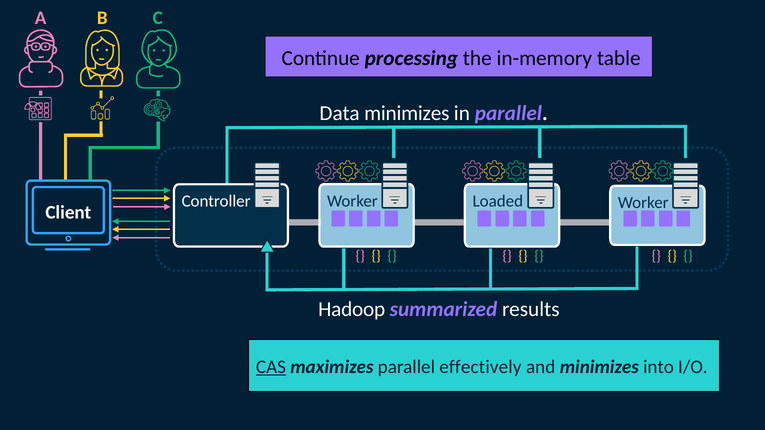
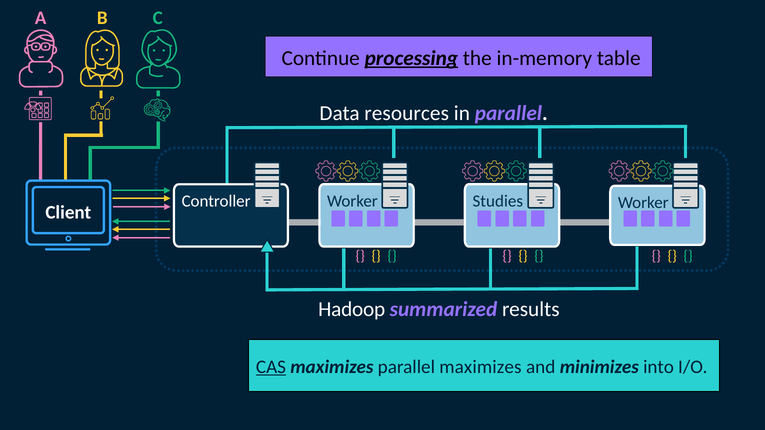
processing underline: none -> present
Data minimizes: minimizes -> resources
Loaded: Loaded -> Studies
parallel effectively: effectively -> maximizes
